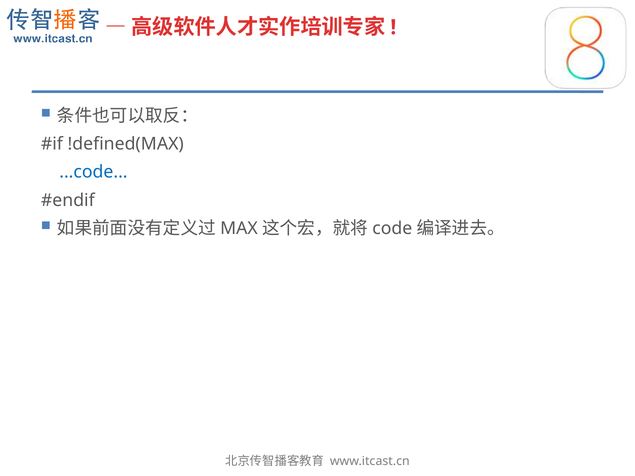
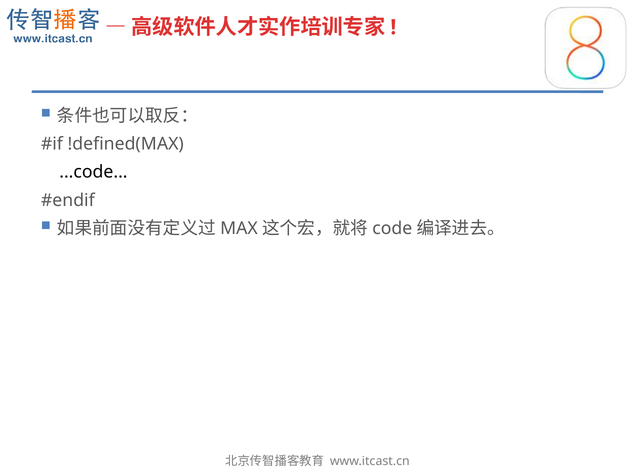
...code colour: blue -> black
